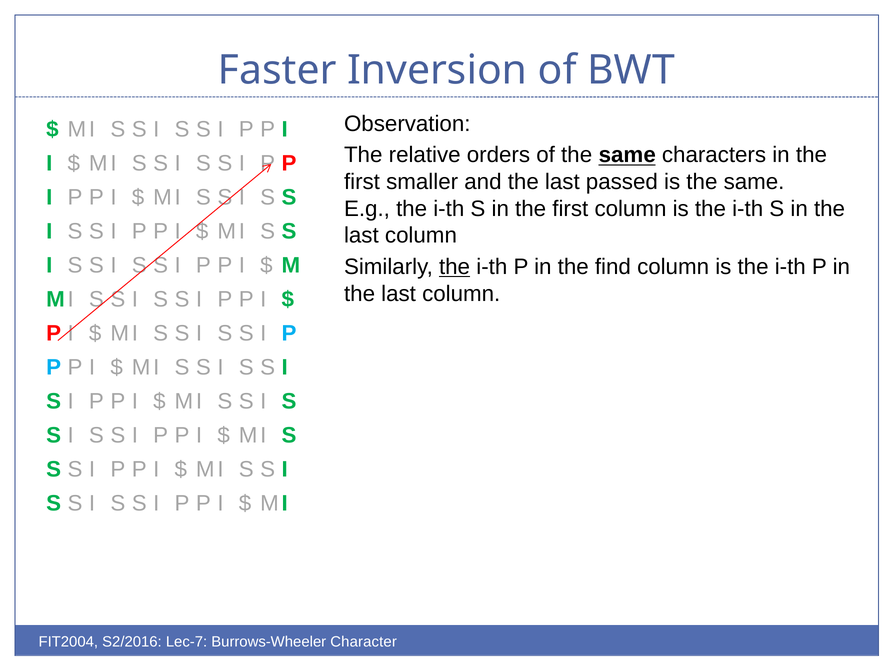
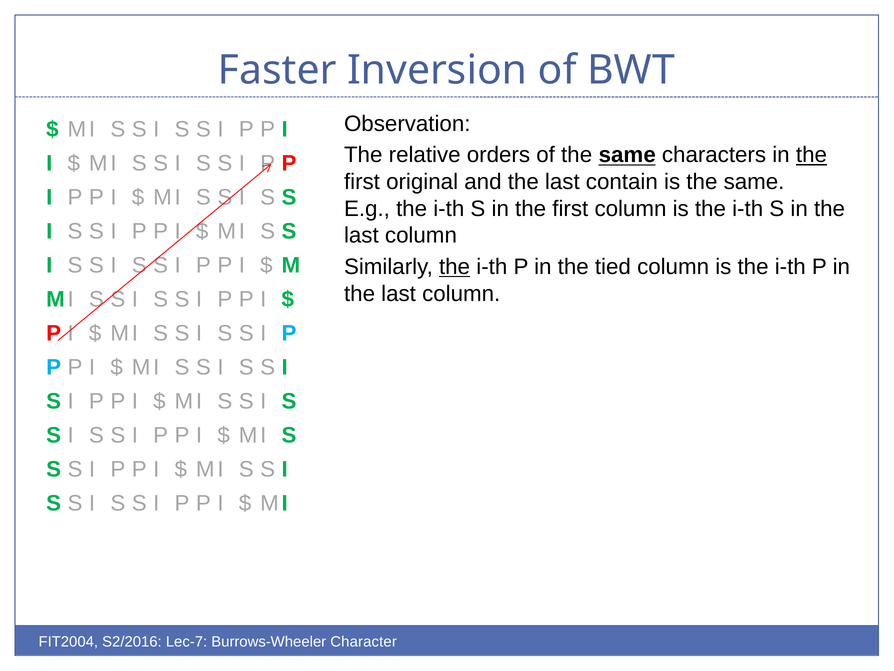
the at (811, 155) underline: none -> present
smaller: smaller -> original
passed: passed -> contain
find: find -> tied
